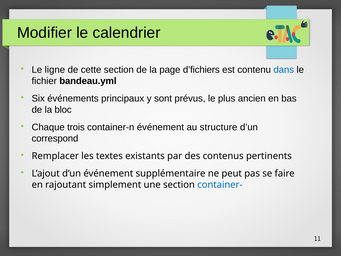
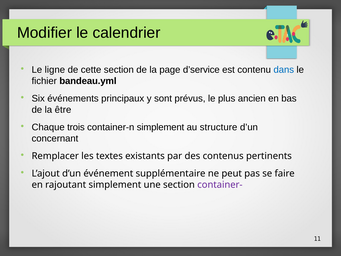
d’fichiers: d’fichiers -> d’service
bloc: bloc -> être
container-n événement: événement -> simplement
correspond: correspond -> concernant
container- colour: blue -> purple
